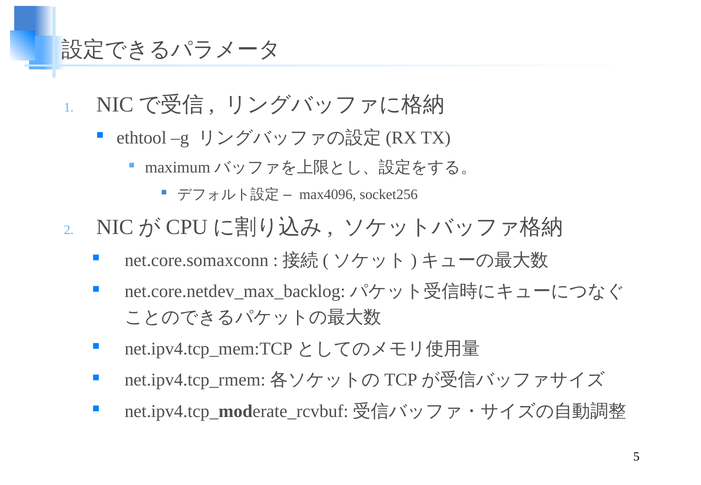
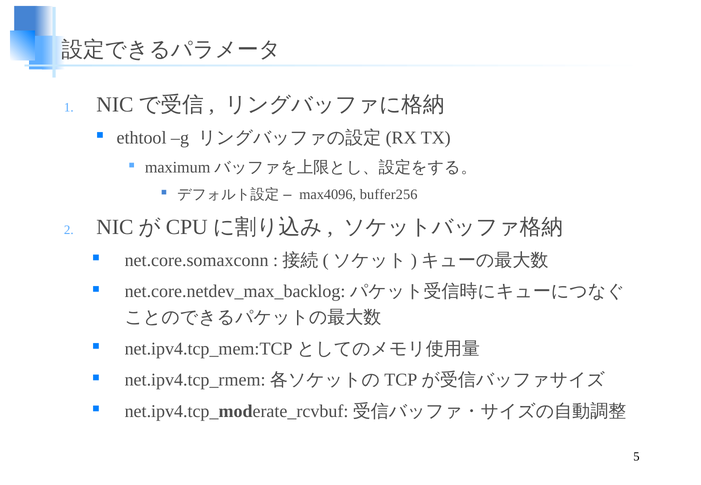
socket256: socket256 -> buffer256
